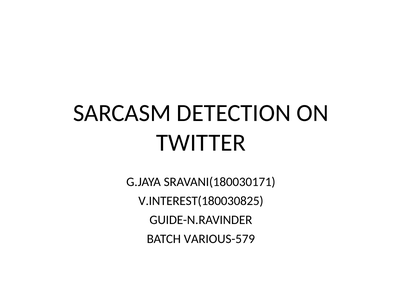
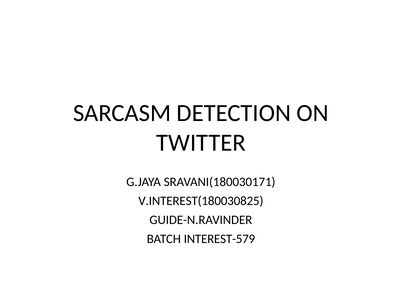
VARIOUS-579: VARIOUS-579 -> INTEREST-579
